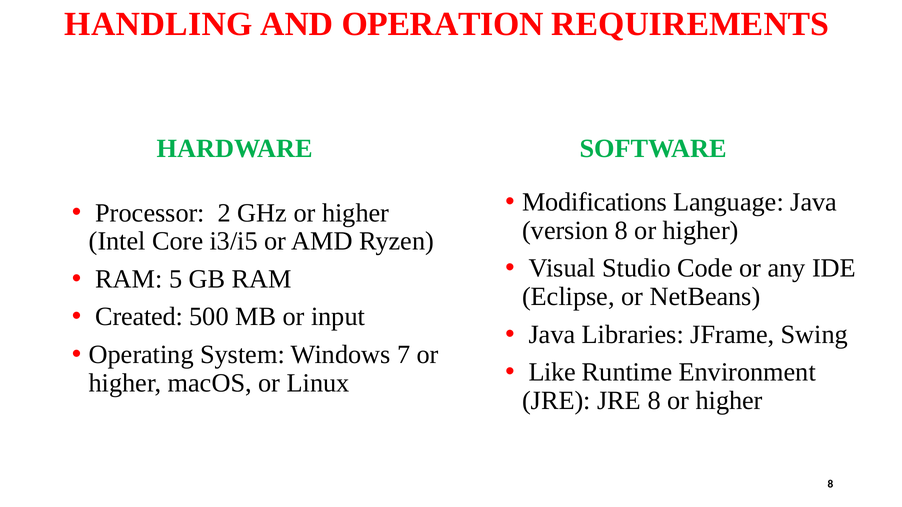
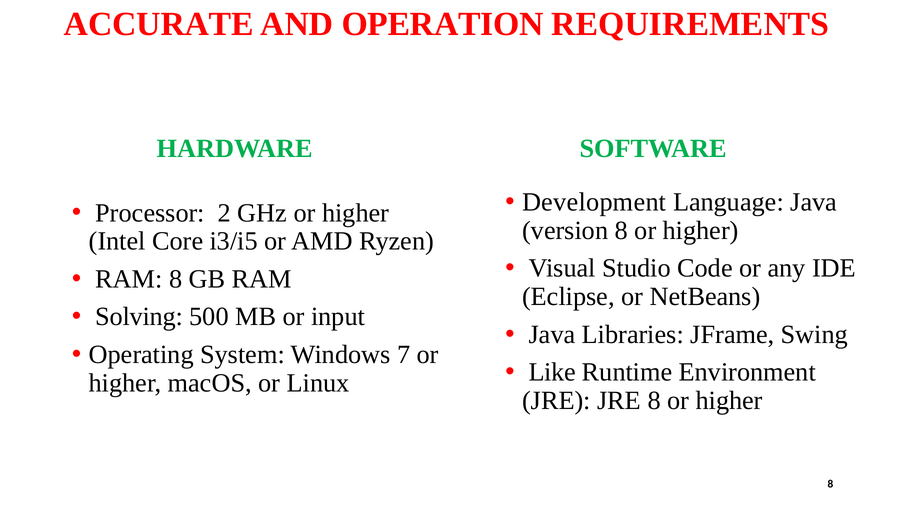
HANDLING: HANDLING -> ACCURATE
Modifications: Modifications -> Development
RAM 5: 5 -> 8
Created: Created -> Solving
